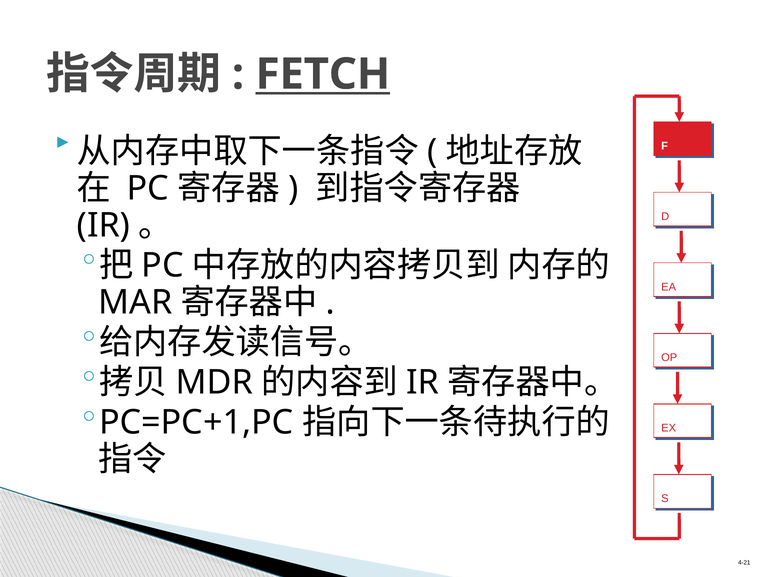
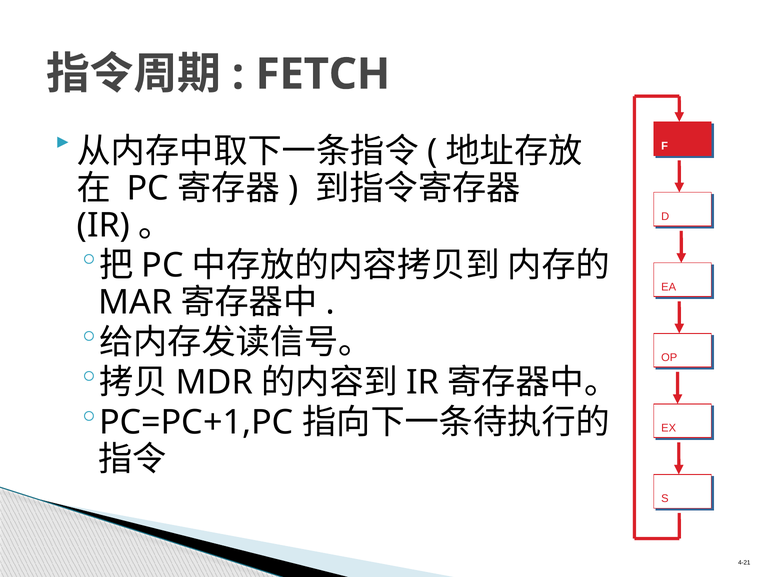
FETCH underline: present -> none
